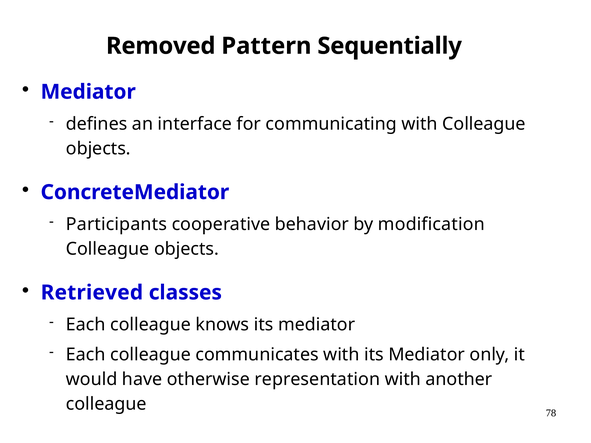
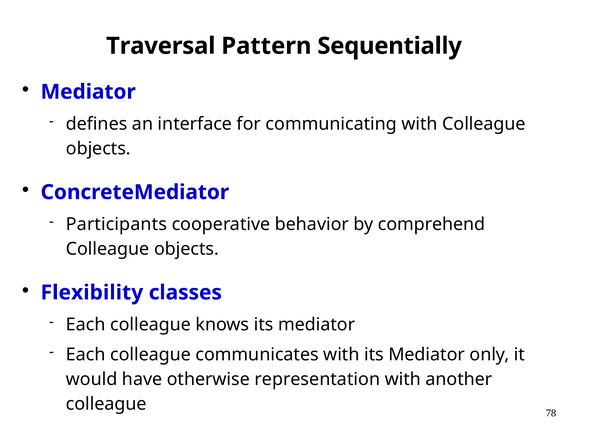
Removed: Removed -> Traversal
modification: modification -> comprehend
Retrieved: Retrieved -> Flexibility
